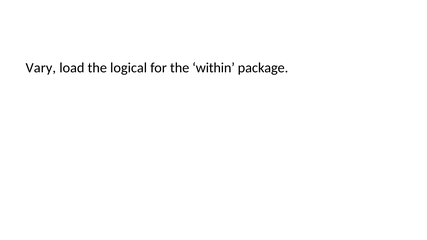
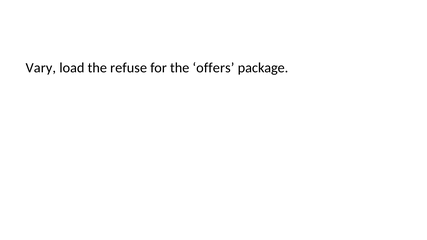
logical: logical -> refuse
within: within -> offers
